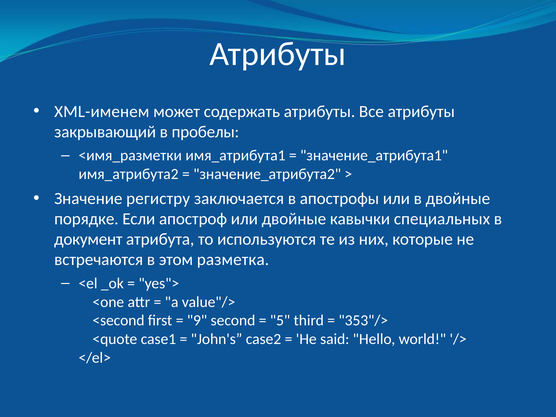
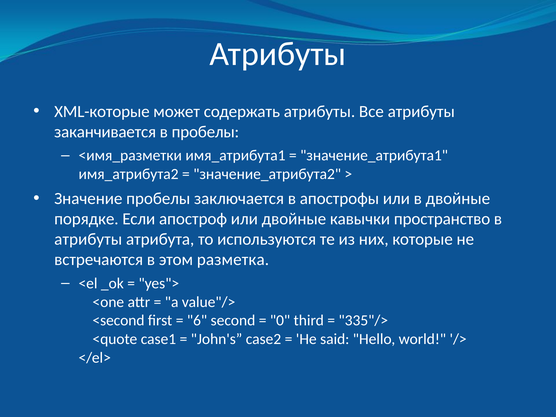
XML-именем: XML-именем -> XML-которые
закрывающий: закрывающий -> заканчивается
Значение регистру: регистру -> пробелы
специальных: специальных -> пространство
документ at (88, 239): документ -> атрибуты
9: 9 -> 6
5: 5 -> 0
353"/>: 353"/> -> 335"/>
